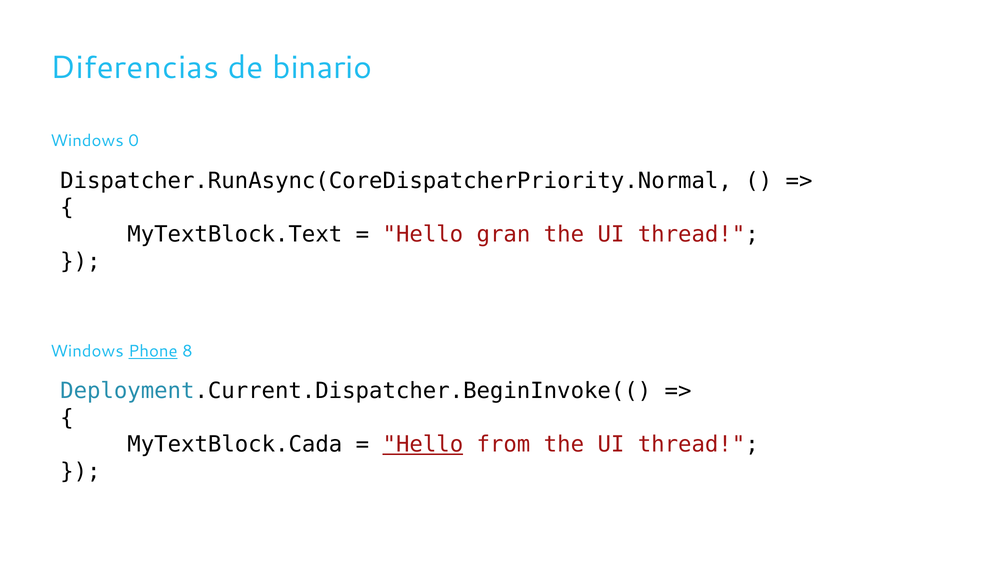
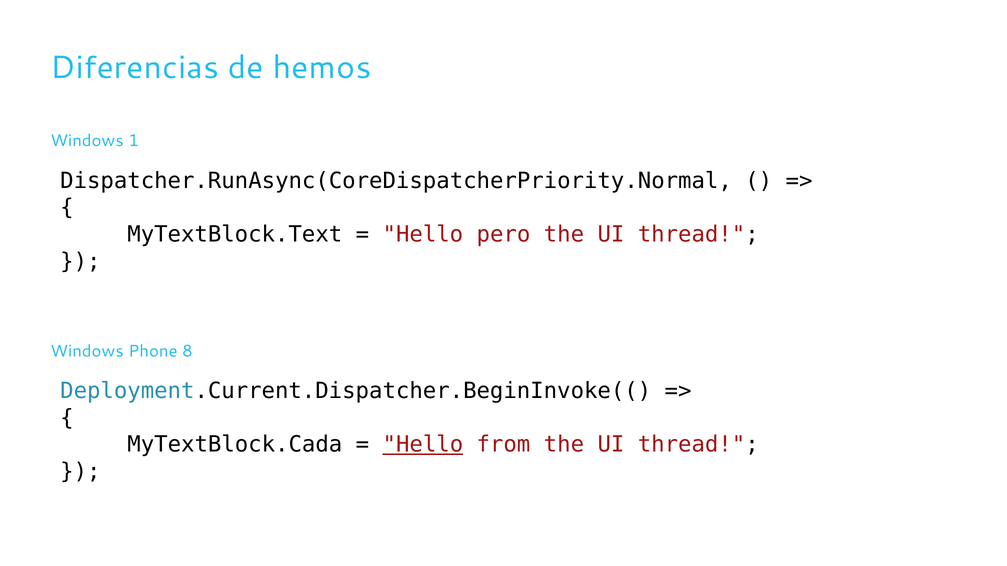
binario: binario -> hemos
0: 0 -> 1
gran: gran -> pero
Phone underline: present -> none
